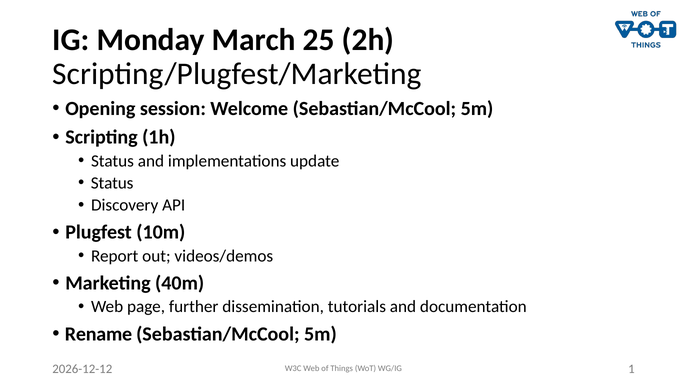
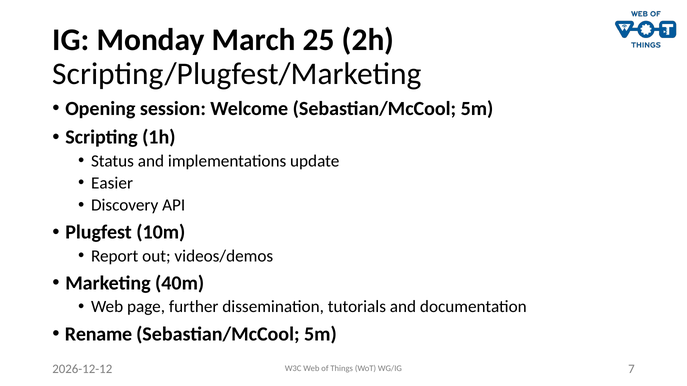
Status at (112, 183): Status -> Easier
1: 1 -> 7
